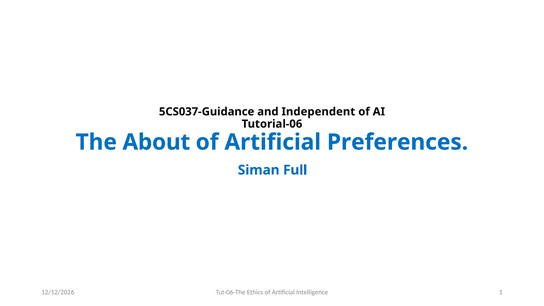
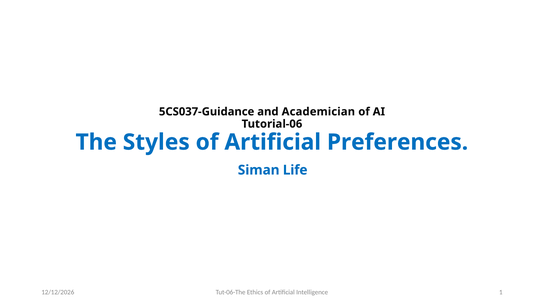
Independent: Independent -> Academician
About: About -> Styles
Full: Full -> Life
